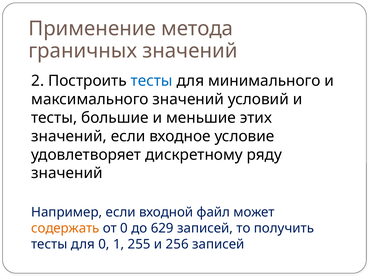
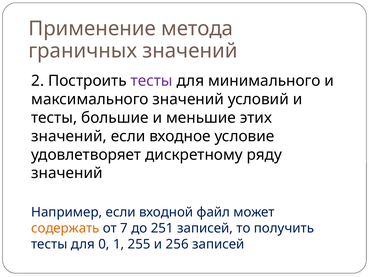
тесты at (152, 81) colour: blue -> purple
от 0: 0 -> 7
629: 629 -> 251
